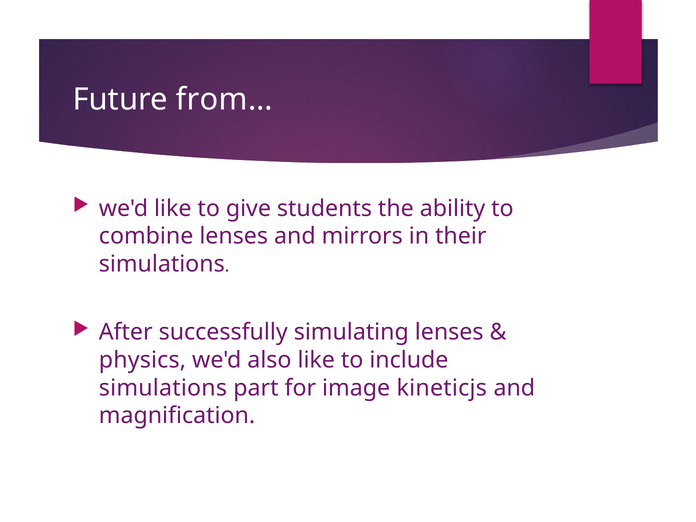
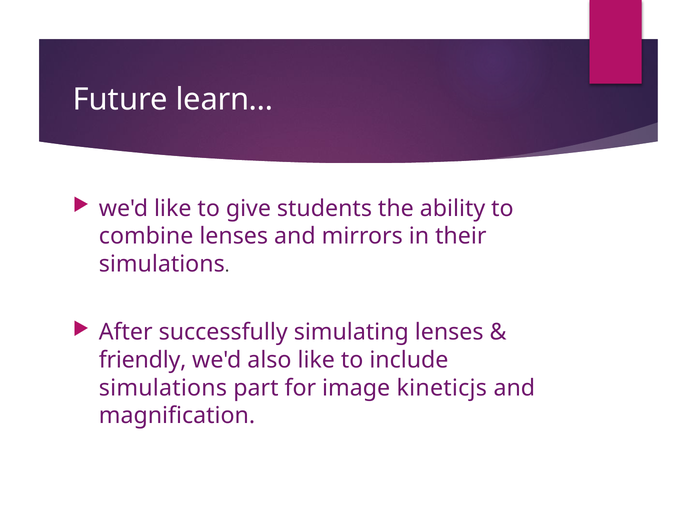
from…: from… -> learn…
physics: physics -> friendly
